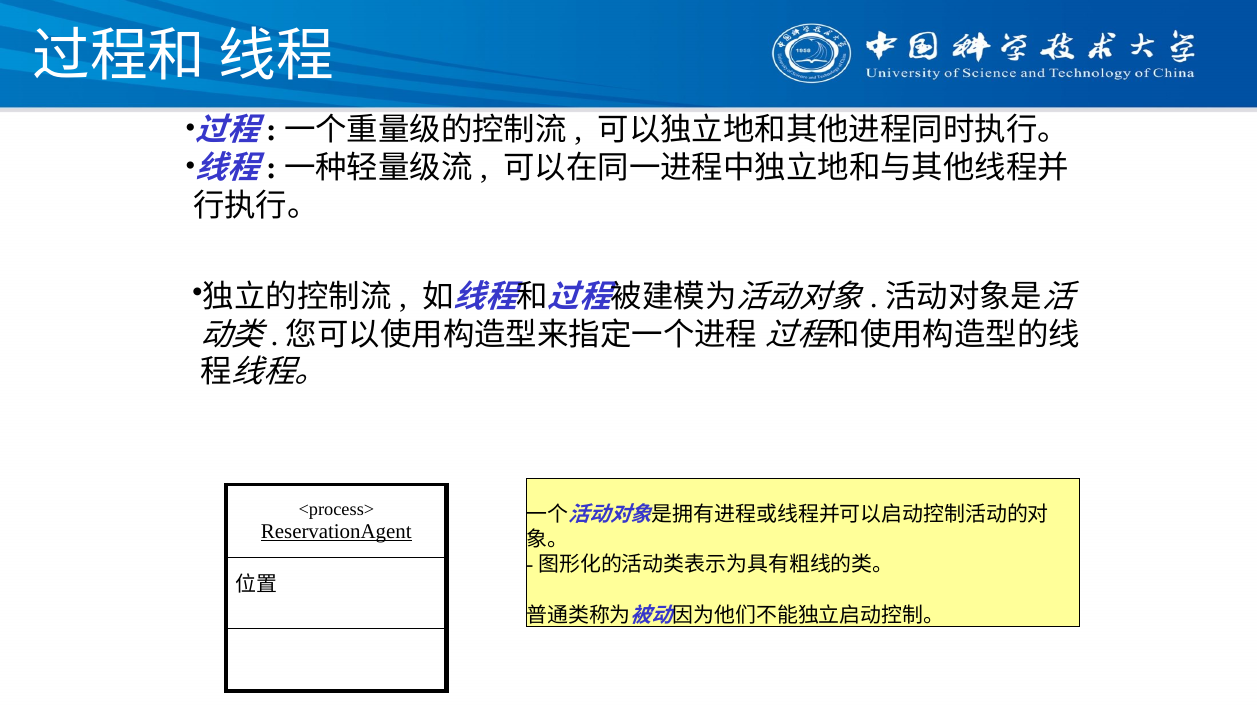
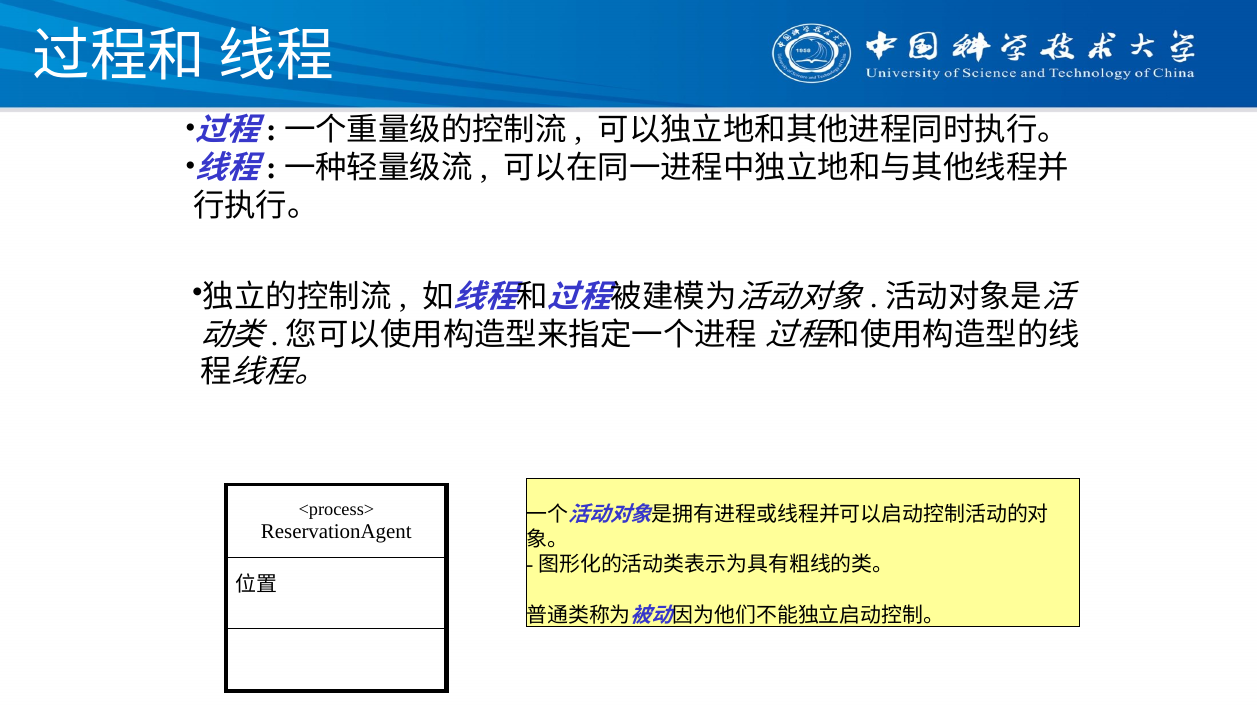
ReservationAgent underline: present -> none
